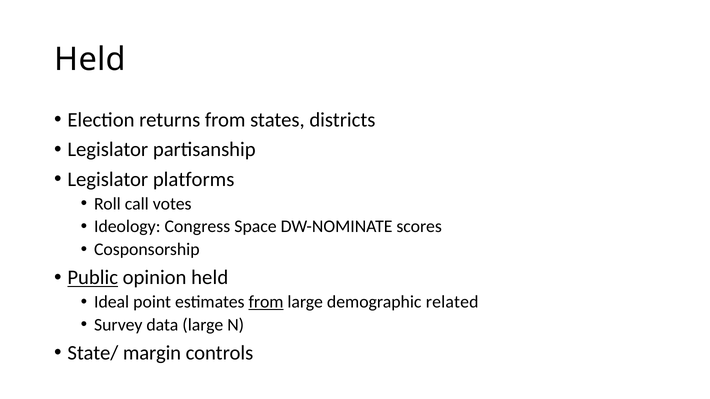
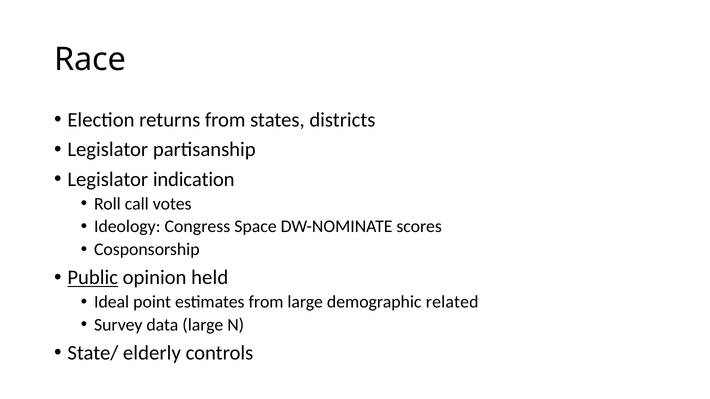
Held at (90, 60): Held -> Race
platforms: platforms -> indication
from at (266, 302) underline: present -> none
margin: margin -> elderly
